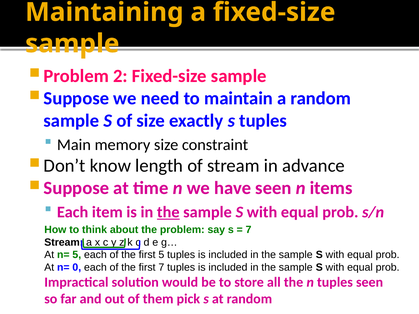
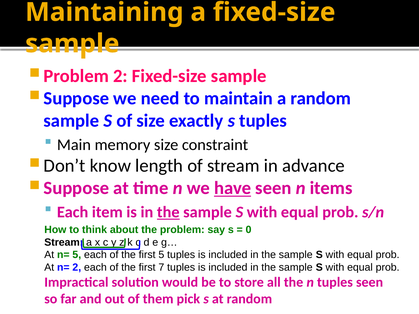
have underline: none -> present
7 at (249, 230): 7 -> 0
n= 0: 0 -> 2
